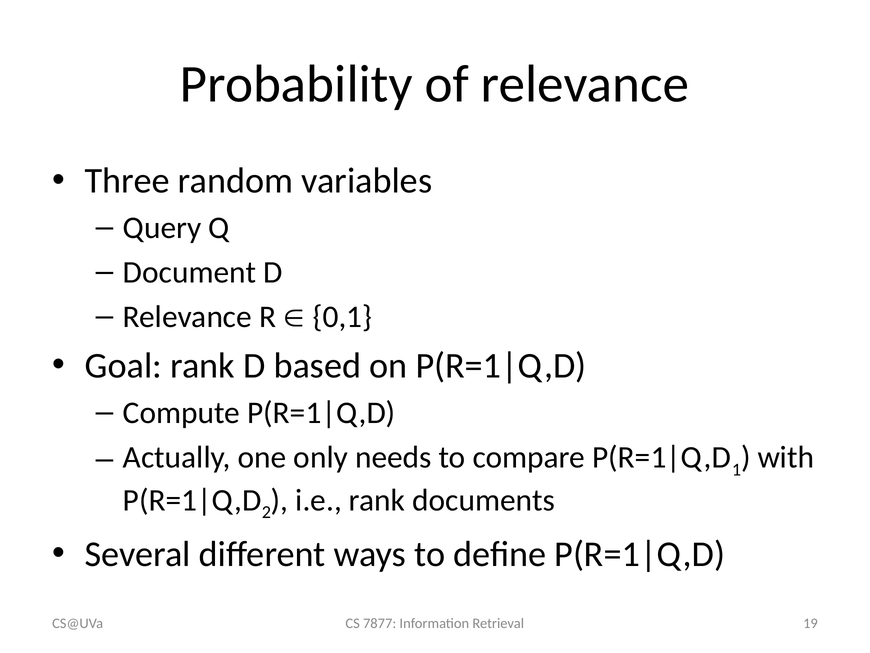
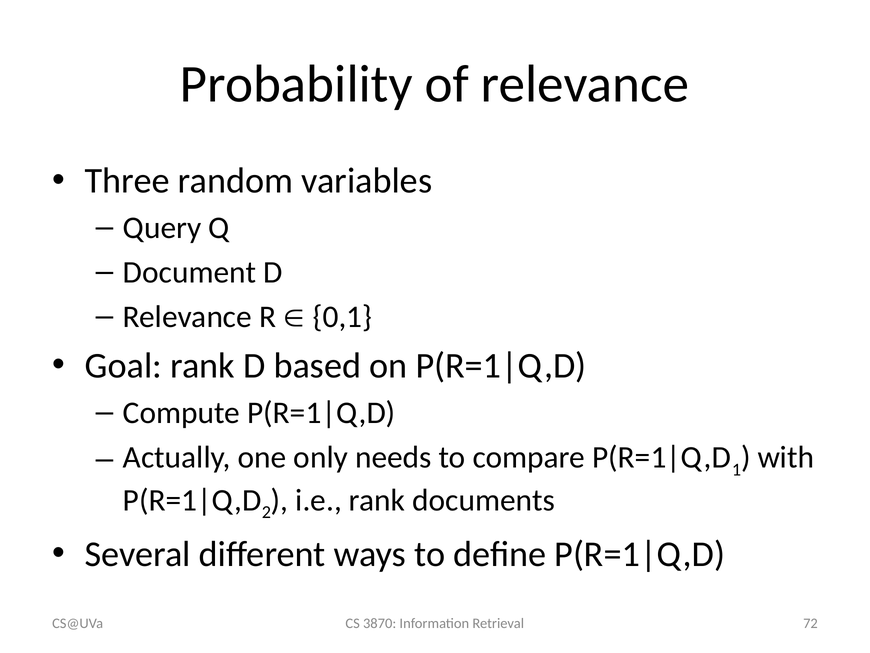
7877: 7877 -> 3870
19: 19 -> 72
